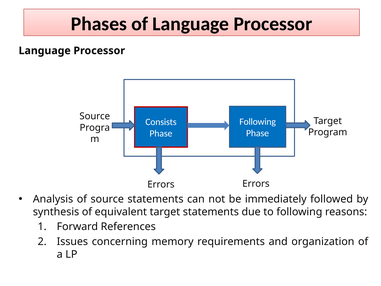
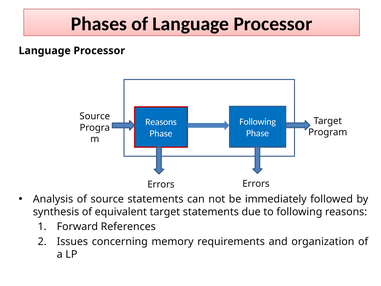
Consists at (161, 122): Consists -> Reasons
